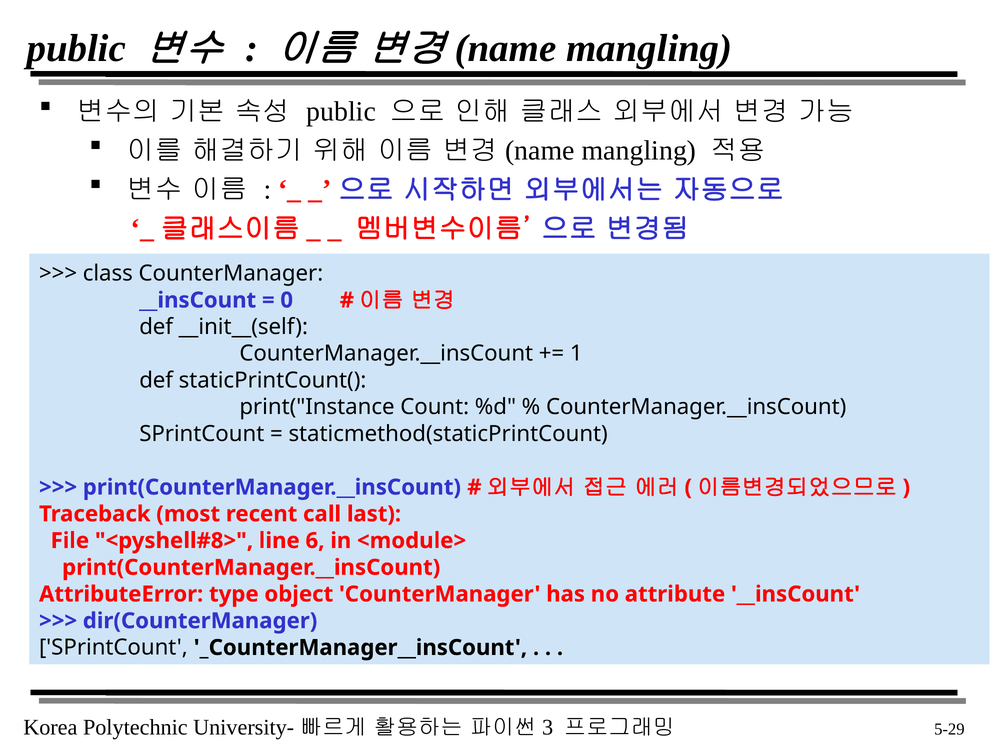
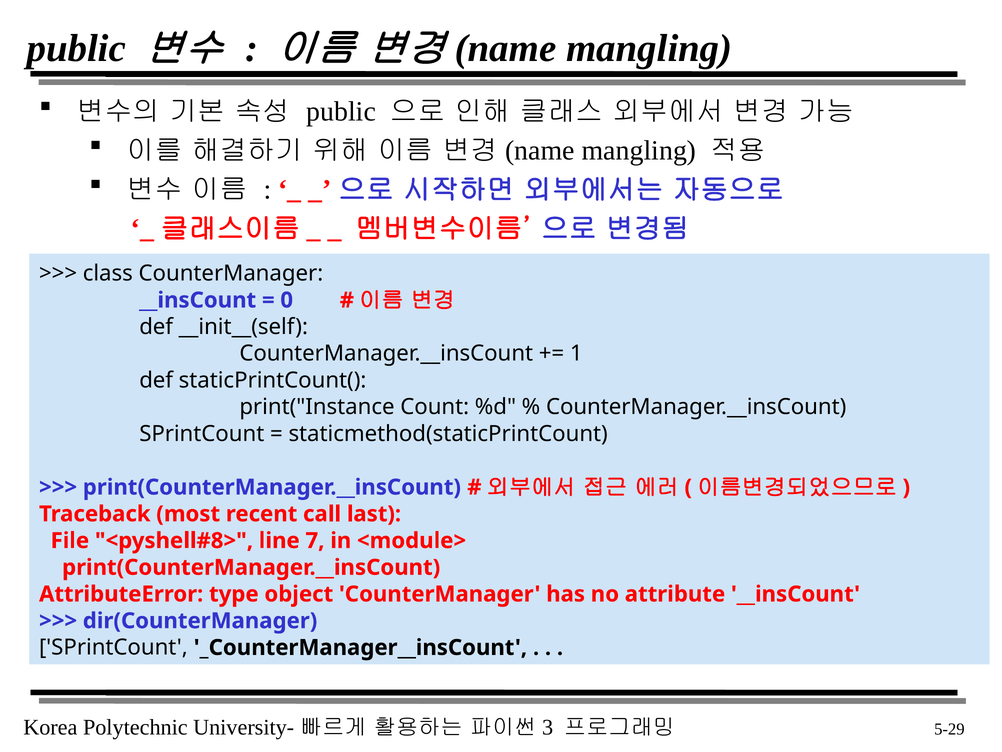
6: 6 -> 7
